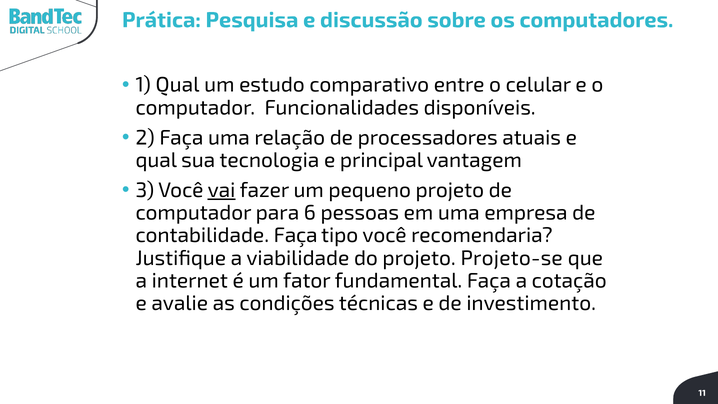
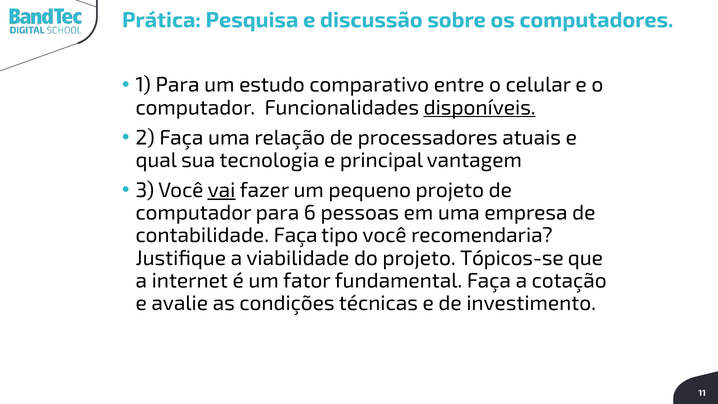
1 Qual: Qual -> Para
disponíveis underline: none -> present
Projeto-se: Projeto-se -> Tópicos-se
